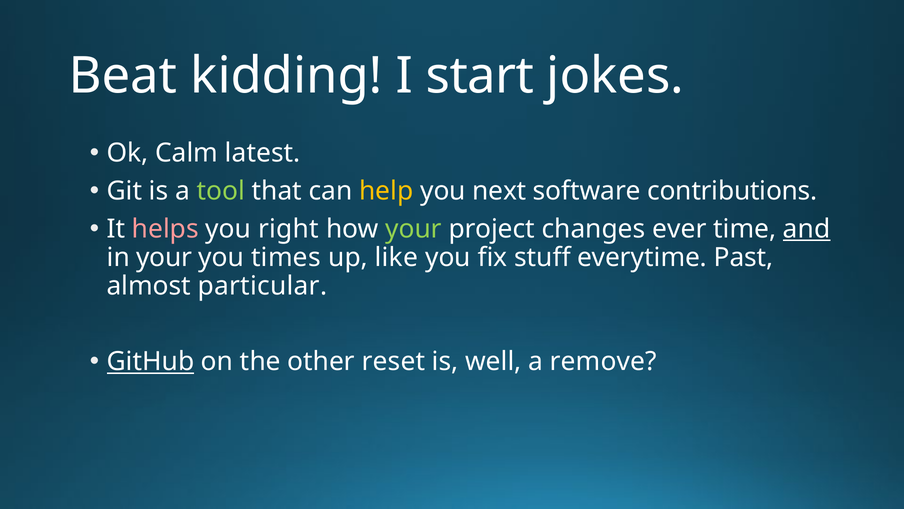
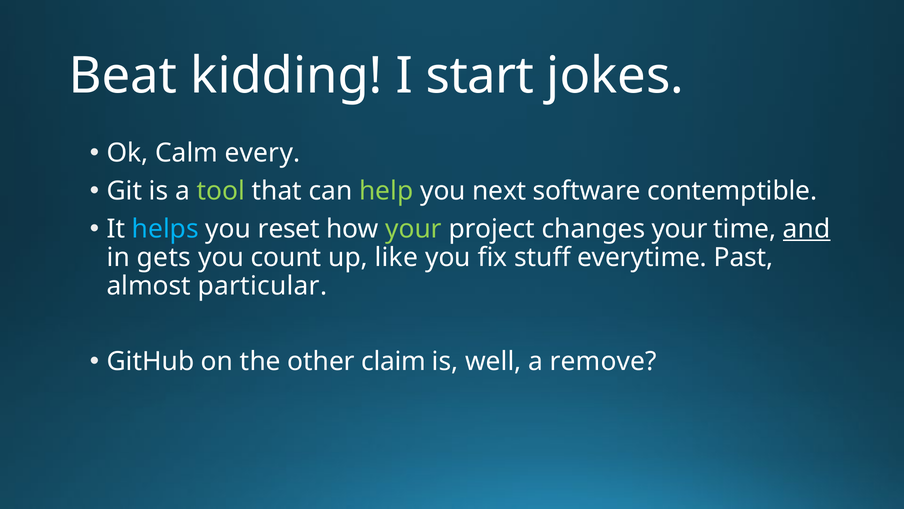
latest: latest -> every
help colour: yellow -> light green
contributions: contributions -> contemptible
helps colour: pink -> light blue
right: right -> reset
changes ever: ever -> your
in your: your -> gets
times: times -> count
GitHub underline: present -> none
reset: reset -> claim
